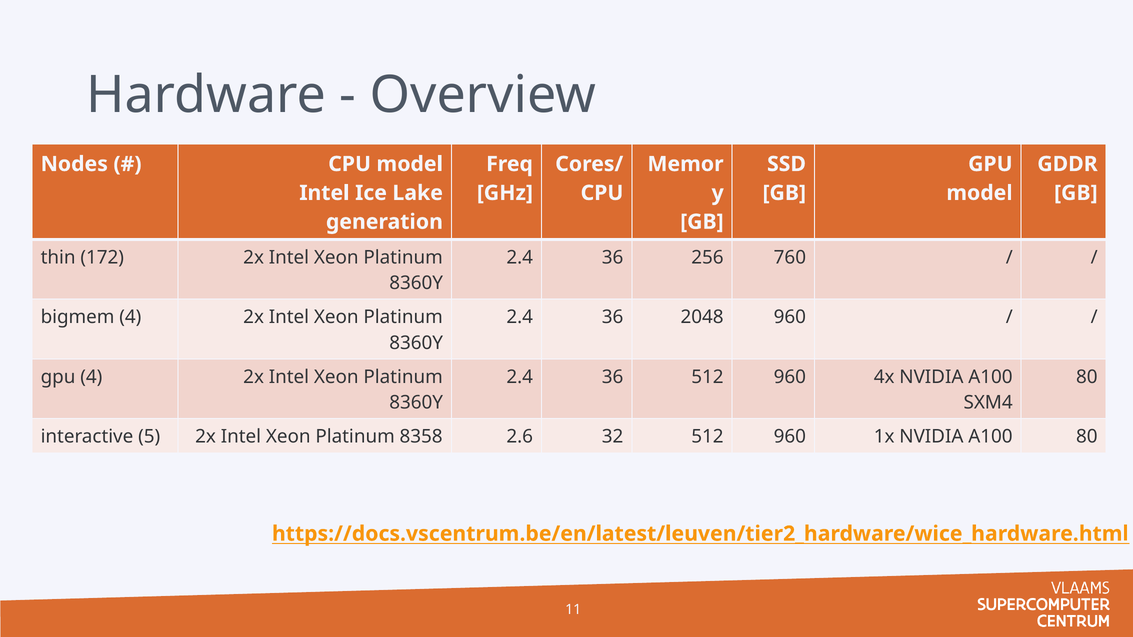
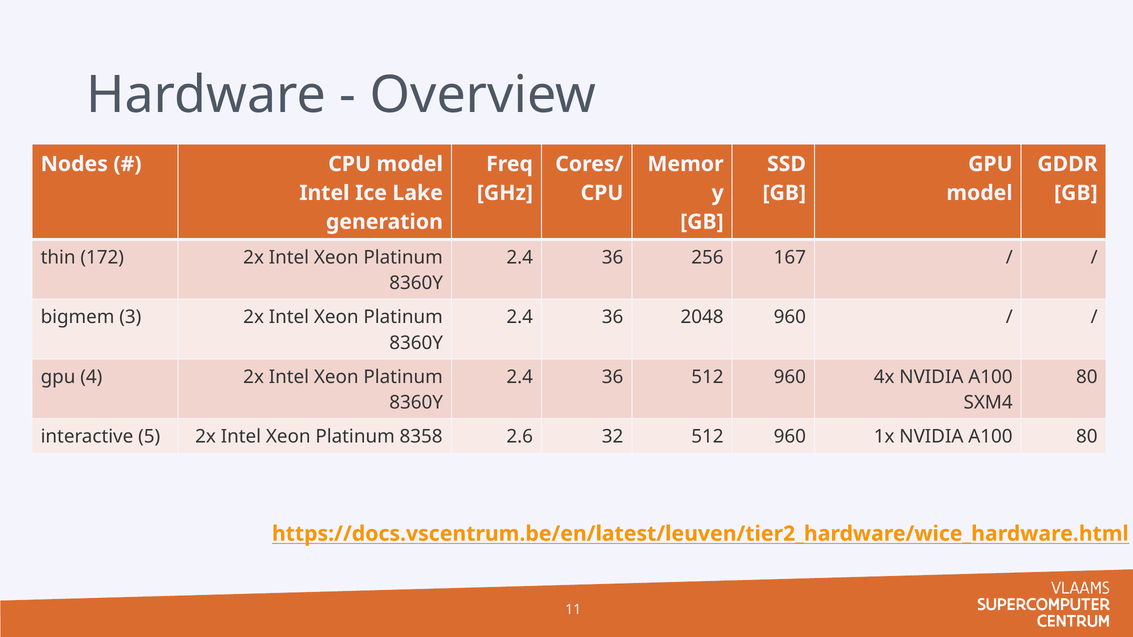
760: 760 -> 167
bigmem 4: 4 -> 3
